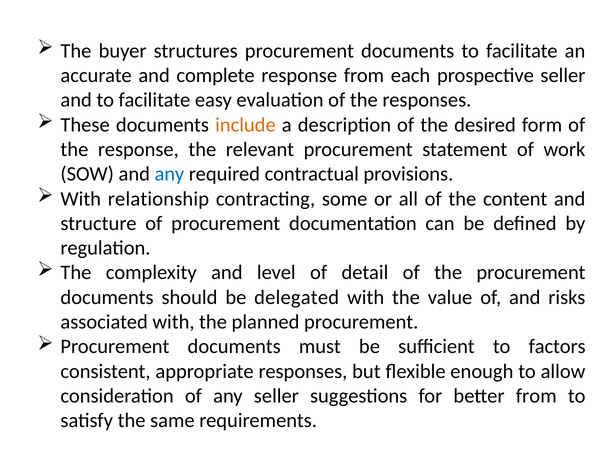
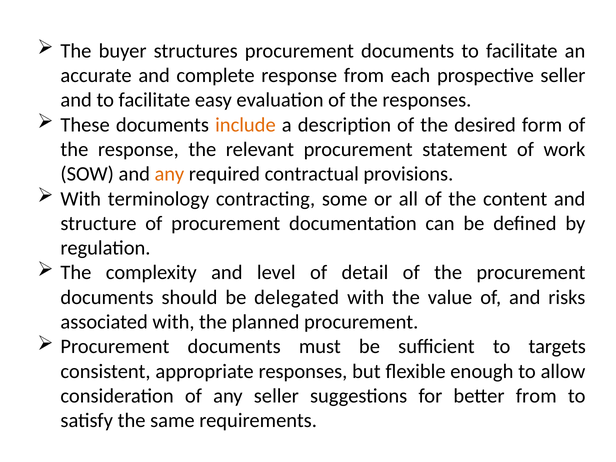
any at (169, 174) colour: blue -> orange
relationship: relationship -> terminology
factors: factors -> targets
